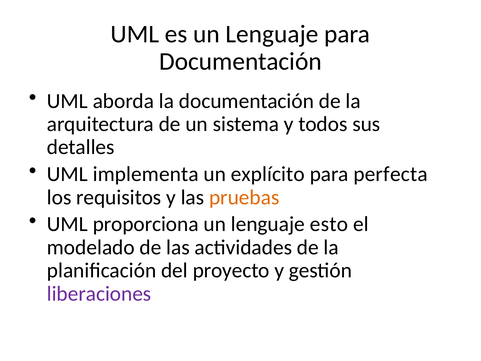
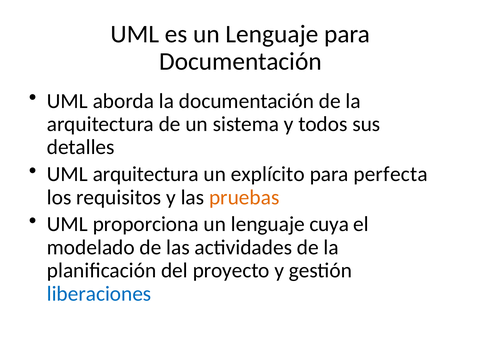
UML implementa: implementa -> arquitectura
esto: esto -> cuya
liberaciones colour: purple -> blue
